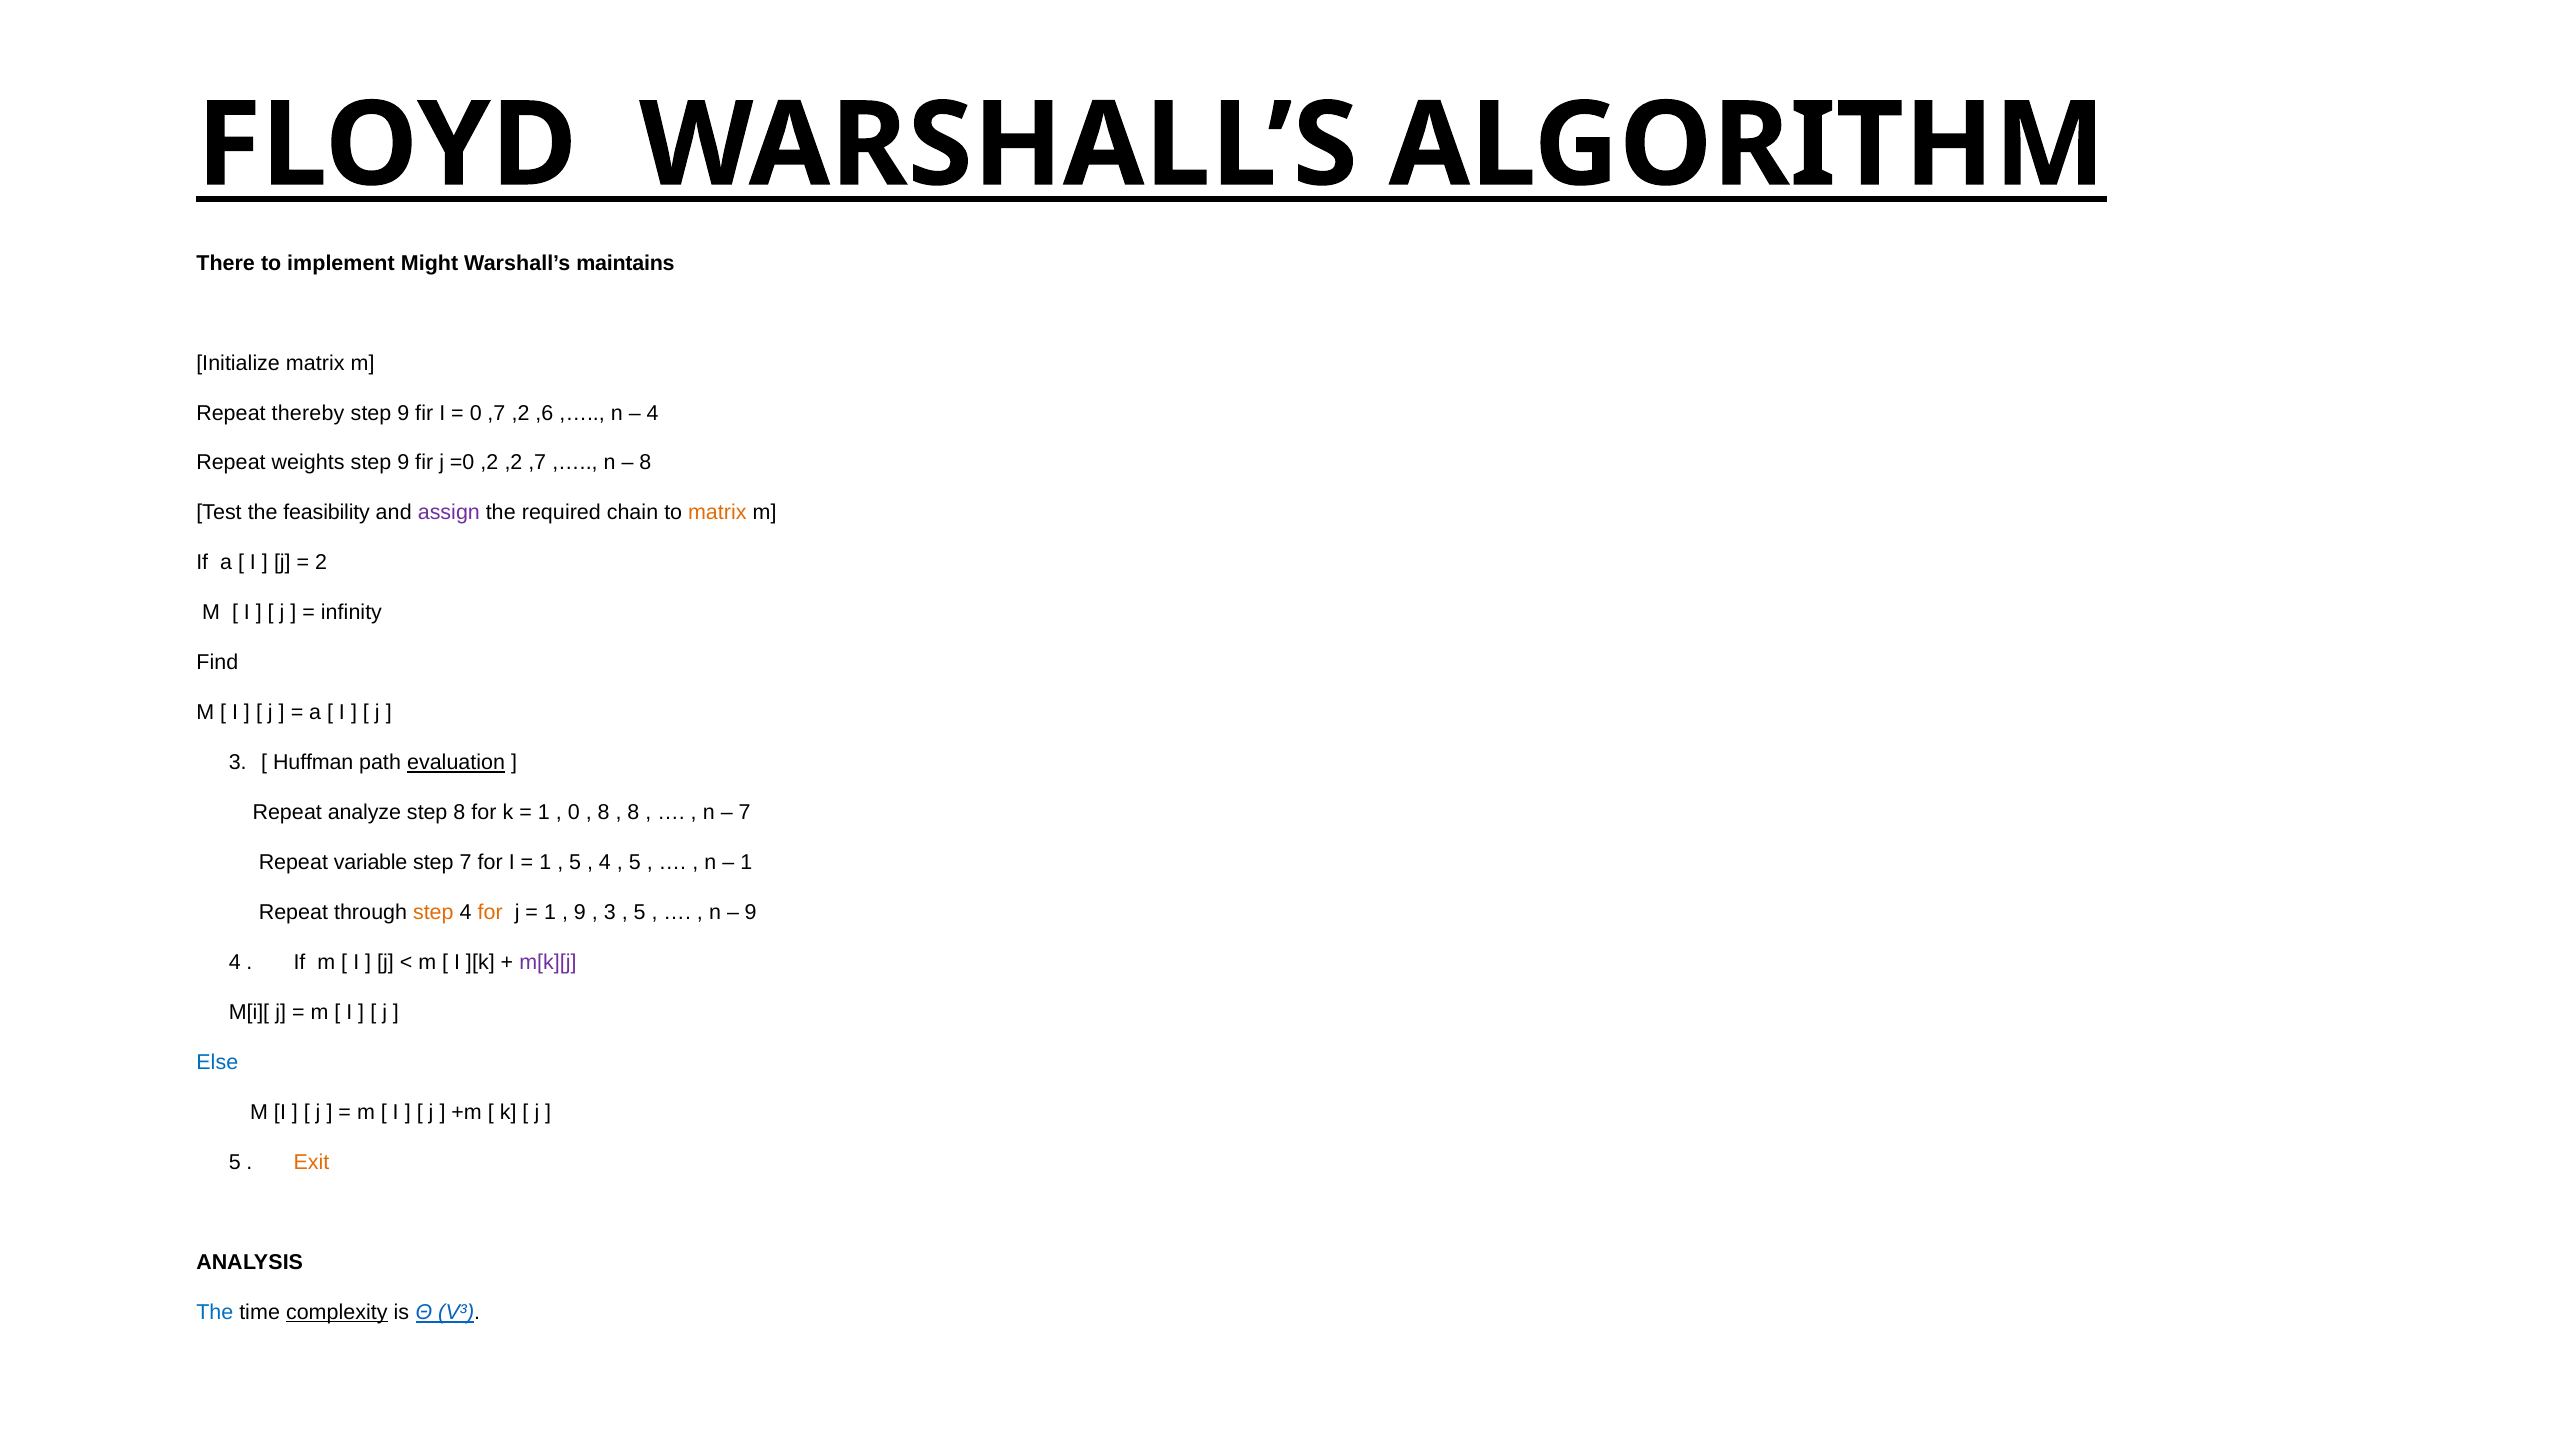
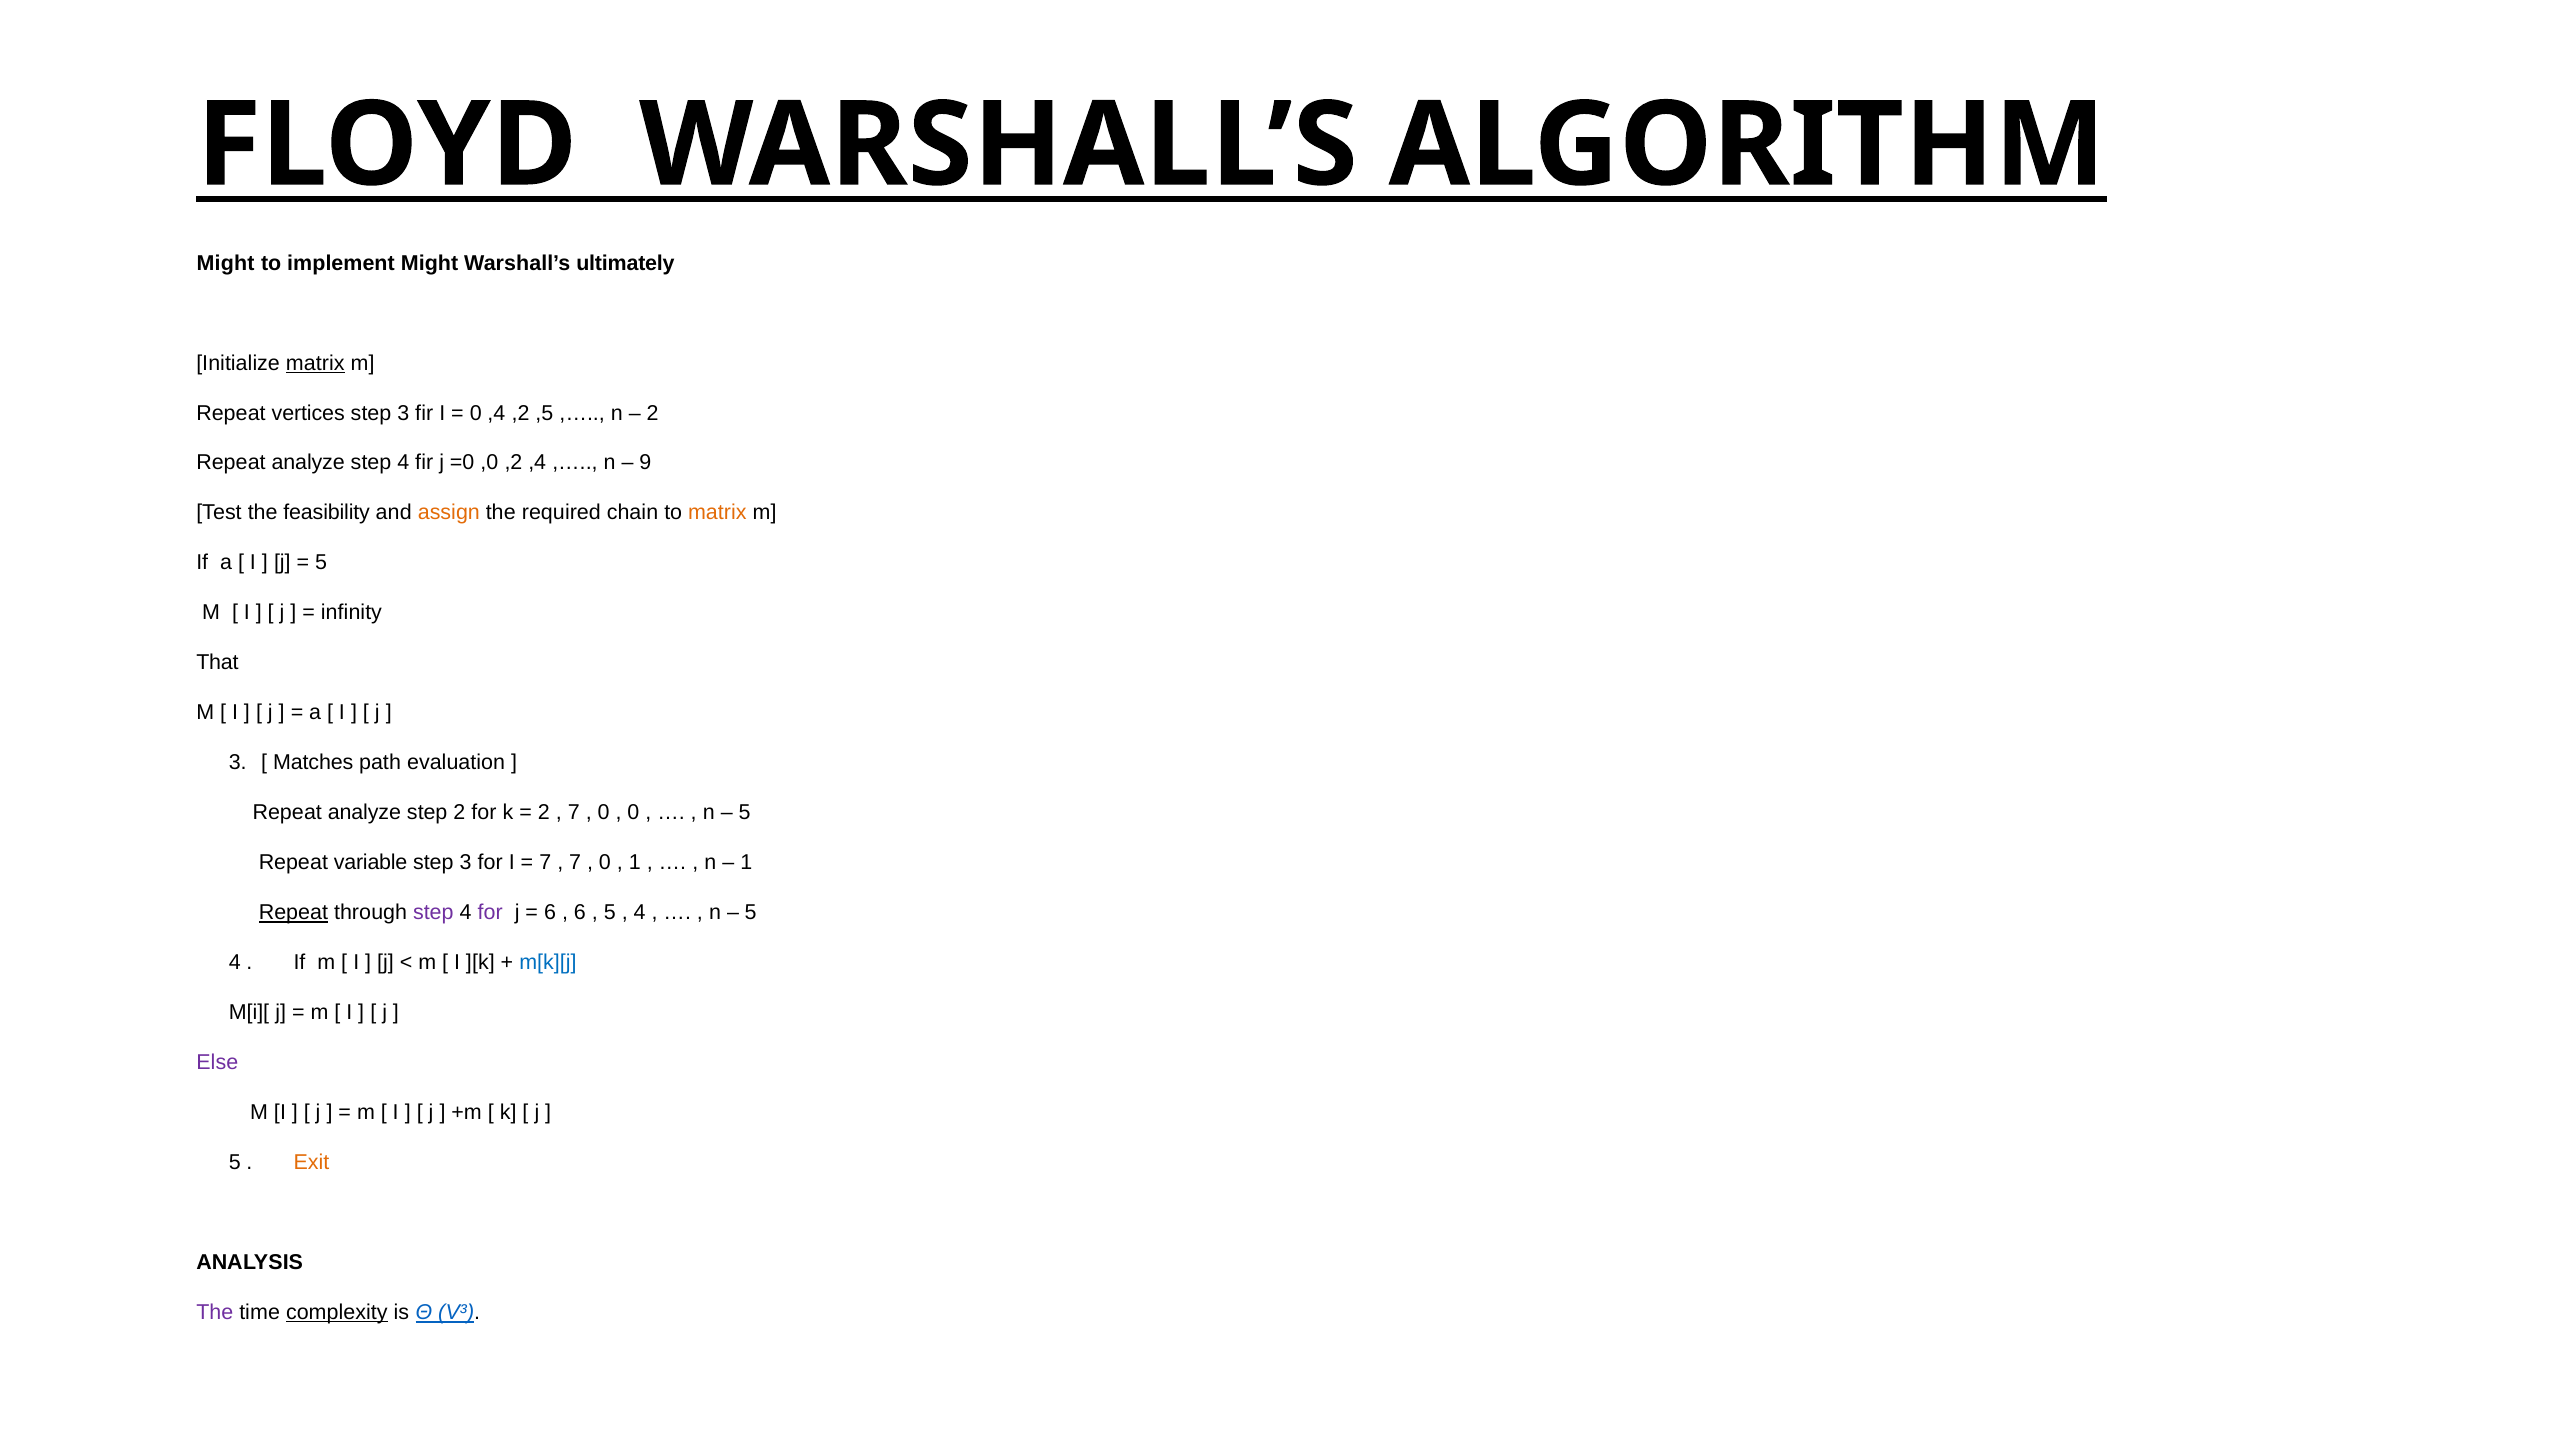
There at (226, 263): There -> Might
maintains: maintains -> ultimately
matrix at (315, 363) underline: none -> present
thereby: thereby -> vertices
9 at (403, 413): 9 -> 3
0 ,7: ,7 -> ,4
,6: ,6 -> ,5
4 at (653, 413): 4 -> 2
weights at (308, 463): weights -> analyze
9 at (403, 463): 9 -> 4
=0 ,2: ,2 -> ,0
,2 ,7: ,7 -> ,4
8 at (645, 463): 8 -> 9
assign colour: purple -> orange
2 at (321, 563): 2 -> 5
Find: Find -> That
Huffman: Huffman -> Matches
evaluation underline: present -> none
step 8: 8 -> 2
1 at (544, 813): 1 -> 2
0 at (574, 813): 0 -> 7
8 at (604, 813): 8 -> 0
8 at (633, 813): 8 -> 0
7 at (745, 813): 7 -> 5
7 at (466, 863): 7 -> 3
1 at (545, 863): 1 -> 7
5 at (575, 863): 5 -> 7
4 at (605, 863): 4 -> 0
5 at (635, 863): 5 -> 1
Repeat at (293, 913) underline: none -> present
step at (433, 913) colour: orange -> purple
for at (490, 913) colour: orange -> purple
1 at (550, 913): 1 -> 6
9 at (580, 913): 9 -> 6
3 at (610, 913): 3 -> 5
5 at (640, 913): 5 -> 4
9 at (751, 913): 9 -> 5
m[k][j colour: purple -> blue
Else colour: blue -> purple
The at (215, 1312) colour: blue -> purple
